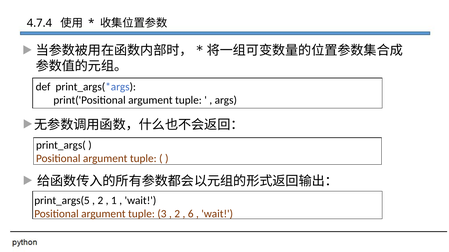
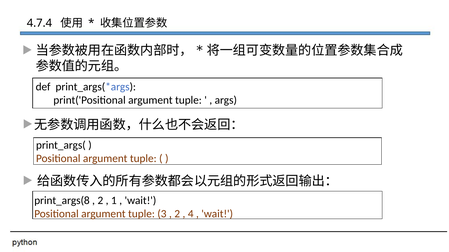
print_args(5: print_args(5 -> print_args(8
6: 6 -> 4
